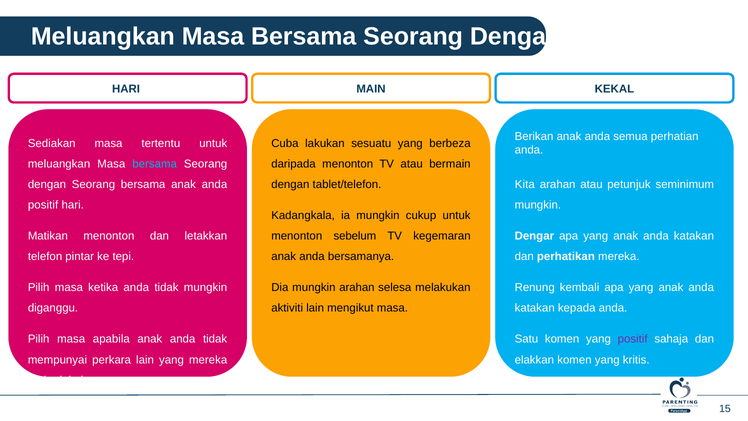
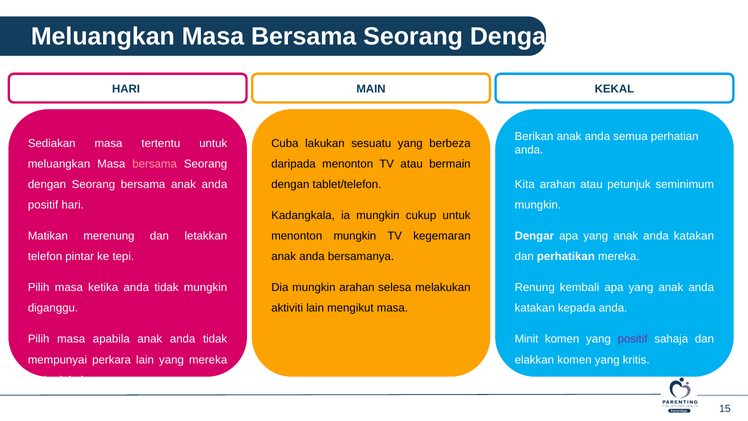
bersama at (155, 164) colour: light blue -> pink
Matikan menonton: menonton -> merenung
menonton sebelum: sebelum -> mungkin
Satu: Satu -> Minit
